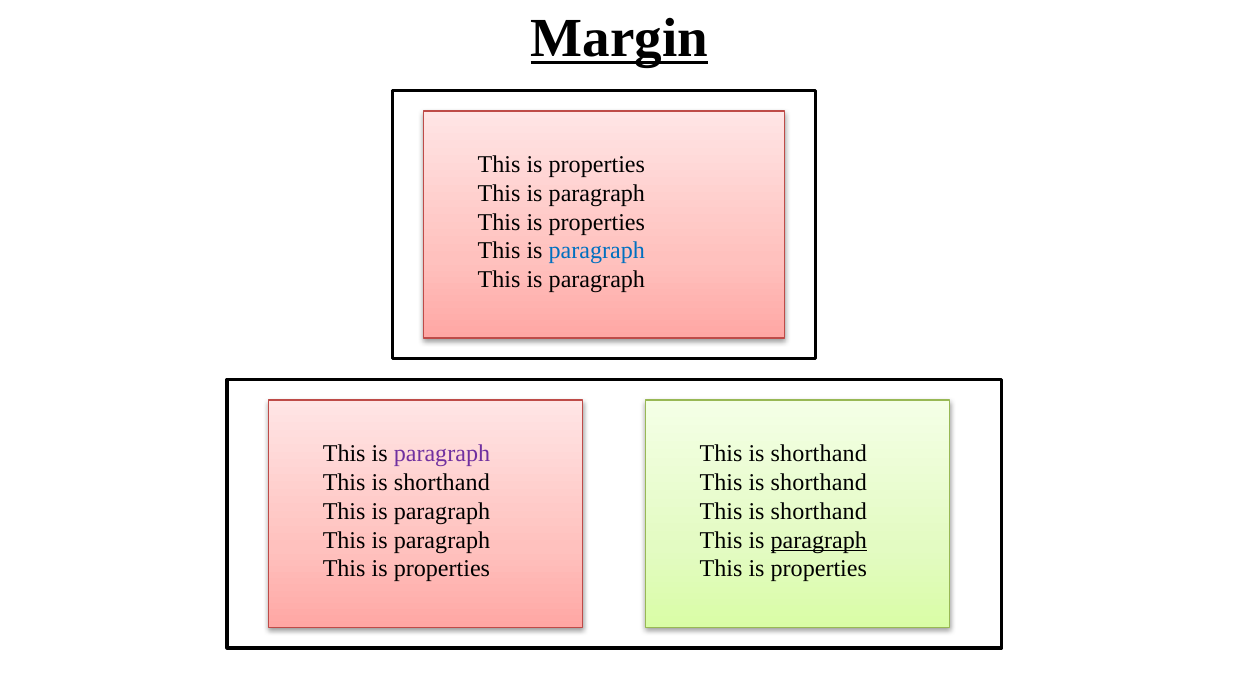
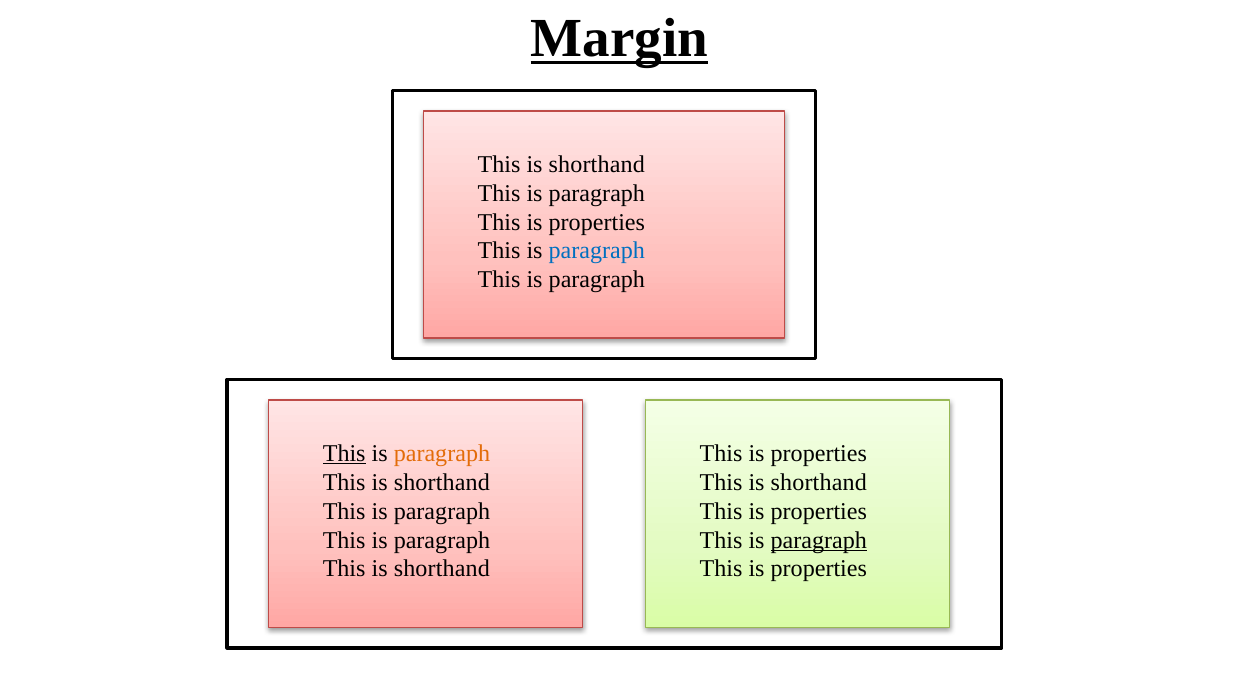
properties at (597, 164): properties -> shorthand
This at (344, 453) underline: none -> present
paragraph at (442, 453) colour: purple -> orange
shorthand at (819, 453): shorthand -> properties
shorthand at (819, 511): shorthand -> properties
properties at (442, 569): properties -> shorthand
